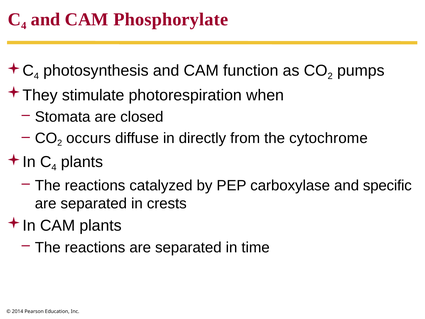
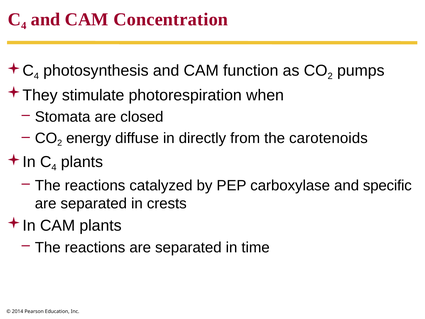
Phosphorylate: Phosphorylate -> Concentration
occurs: occurs -> energy
cytochrome: cytochrome -> carotenoids
